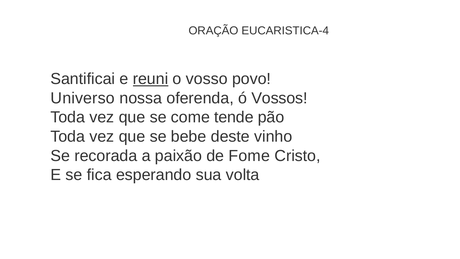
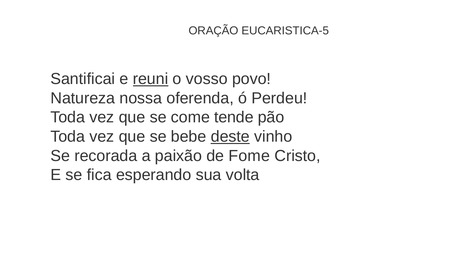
EUCARISTICA-4: EUCARISTICA-4 -> EUCARISTICA-5
Universo: Universo -> Natureza
Vossos: Vossos -> Perdeu
deste underline: none -> present
